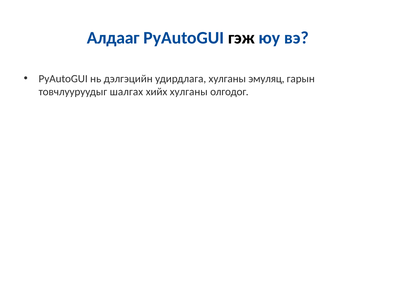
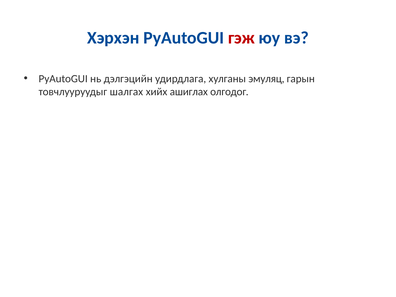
Алдааг: Алдааг -> Хэрхэн
гэж colour: black -> red
хийх хулганы: хулганы -> ашиглах
